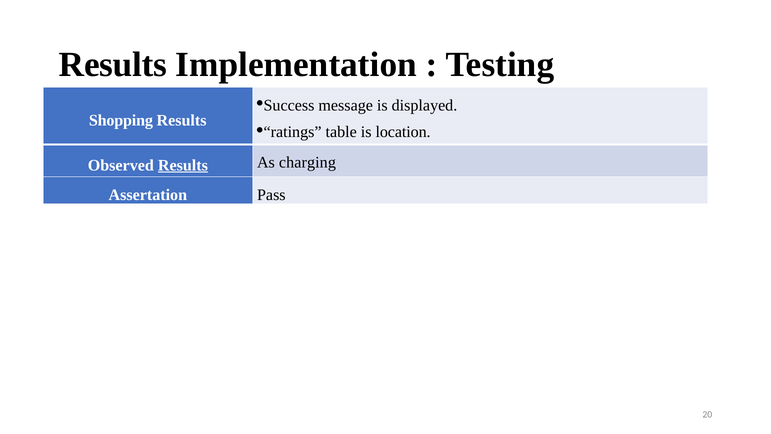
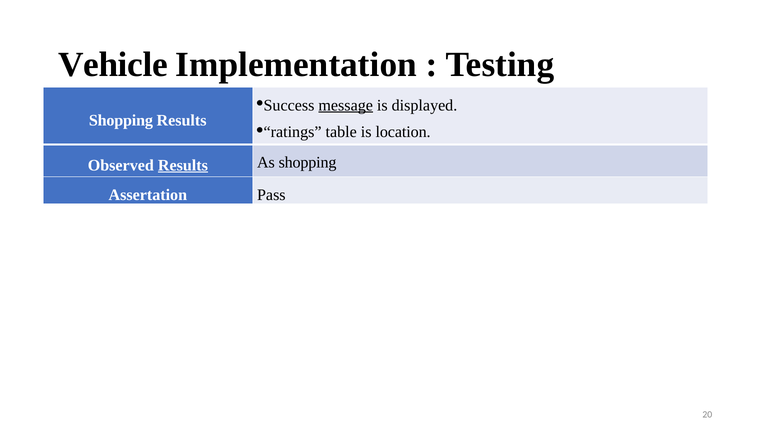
Results at (113, 65): Results -> Vehicle
message underline: none -> present
As charging: charging -> shopping
